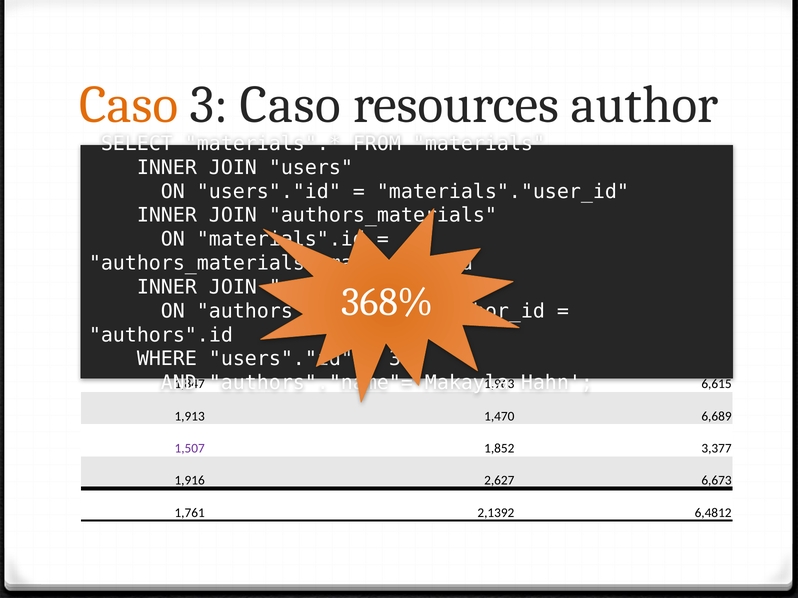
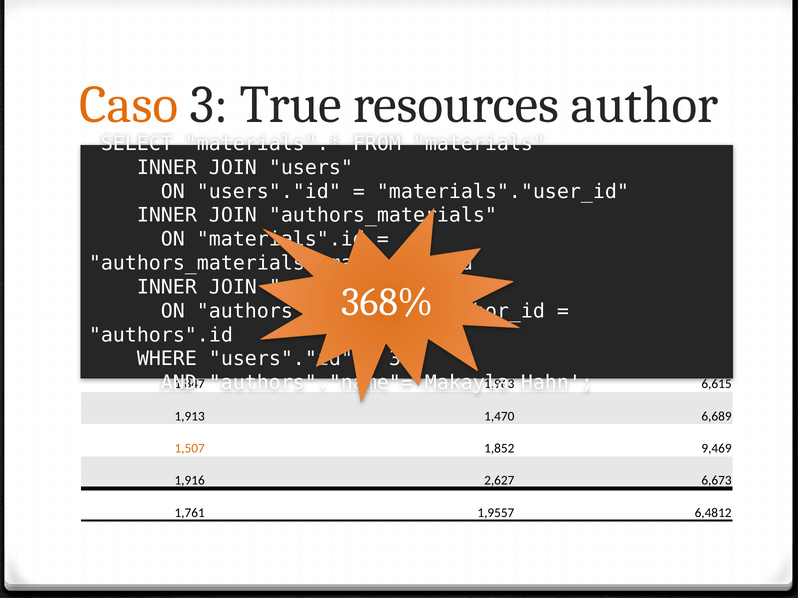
3 Caso: Caso -> True
1,507 colour: purple -> orange
3,377: 3,377 -> 9,469
2,1392: 2,1392 -> 1,9557
